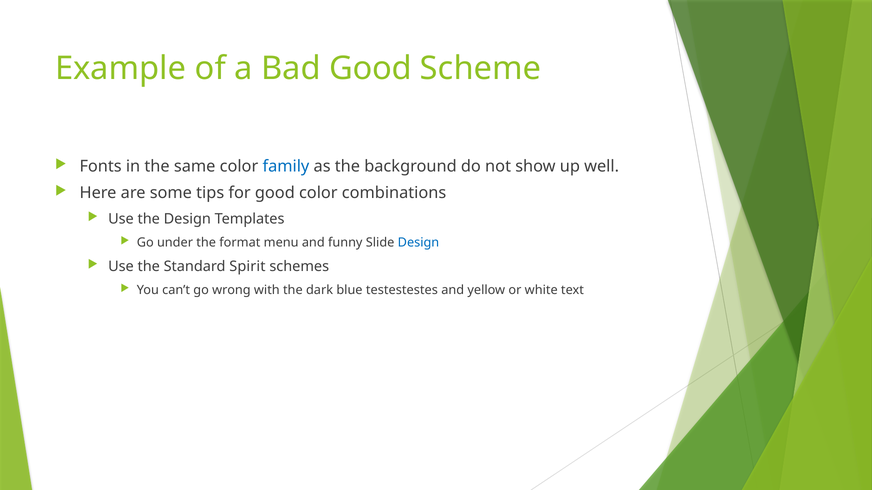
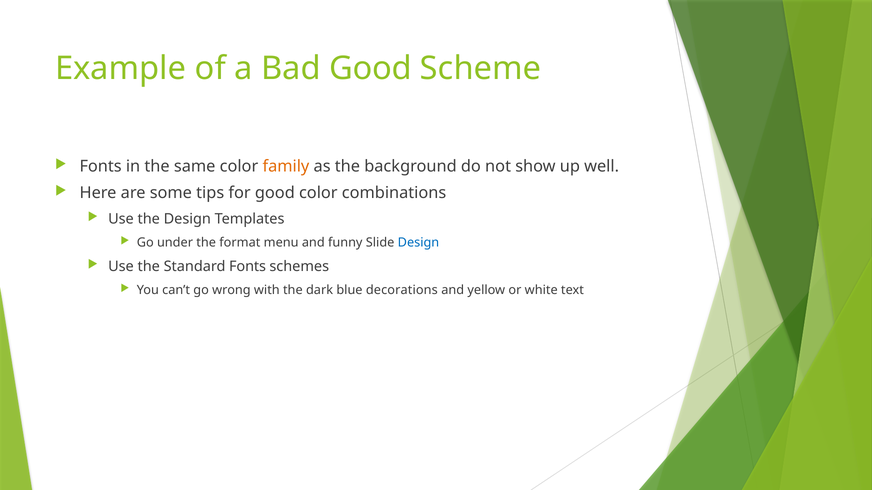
family colour: blue -> orange
Standard Spirit: Spirit -> Fonts
testestestes: testestestes -> decorations
